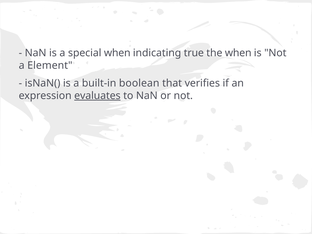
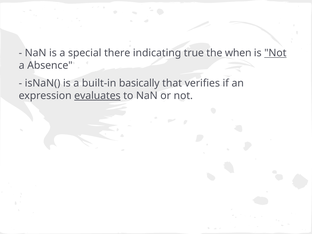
special when: when -> there
Not at (275, 53) underline: none -> present
Element: Element -> Absence
boolean: boolean -> basically
